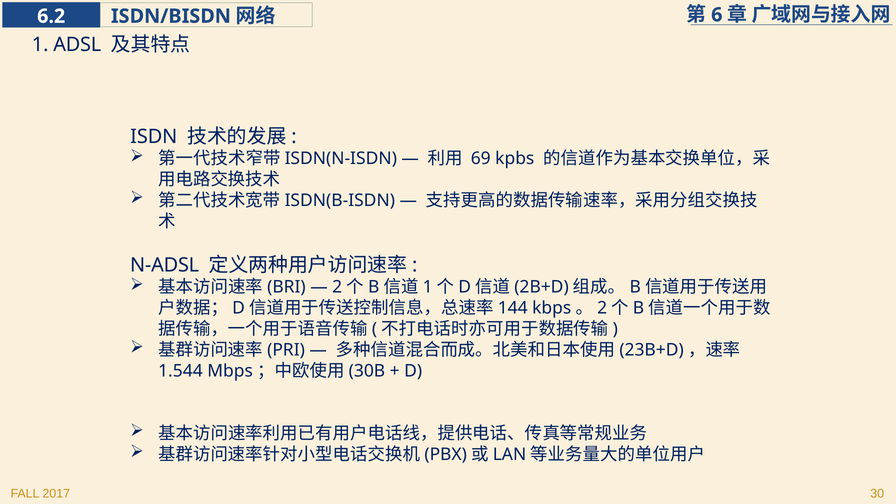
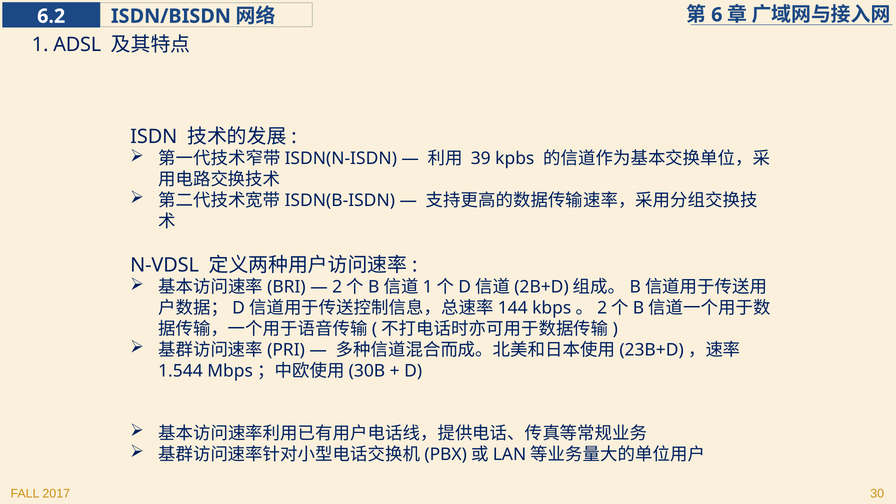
69: 69 -> 39
N-ADSL: N-ADSL -> N-VDSL
